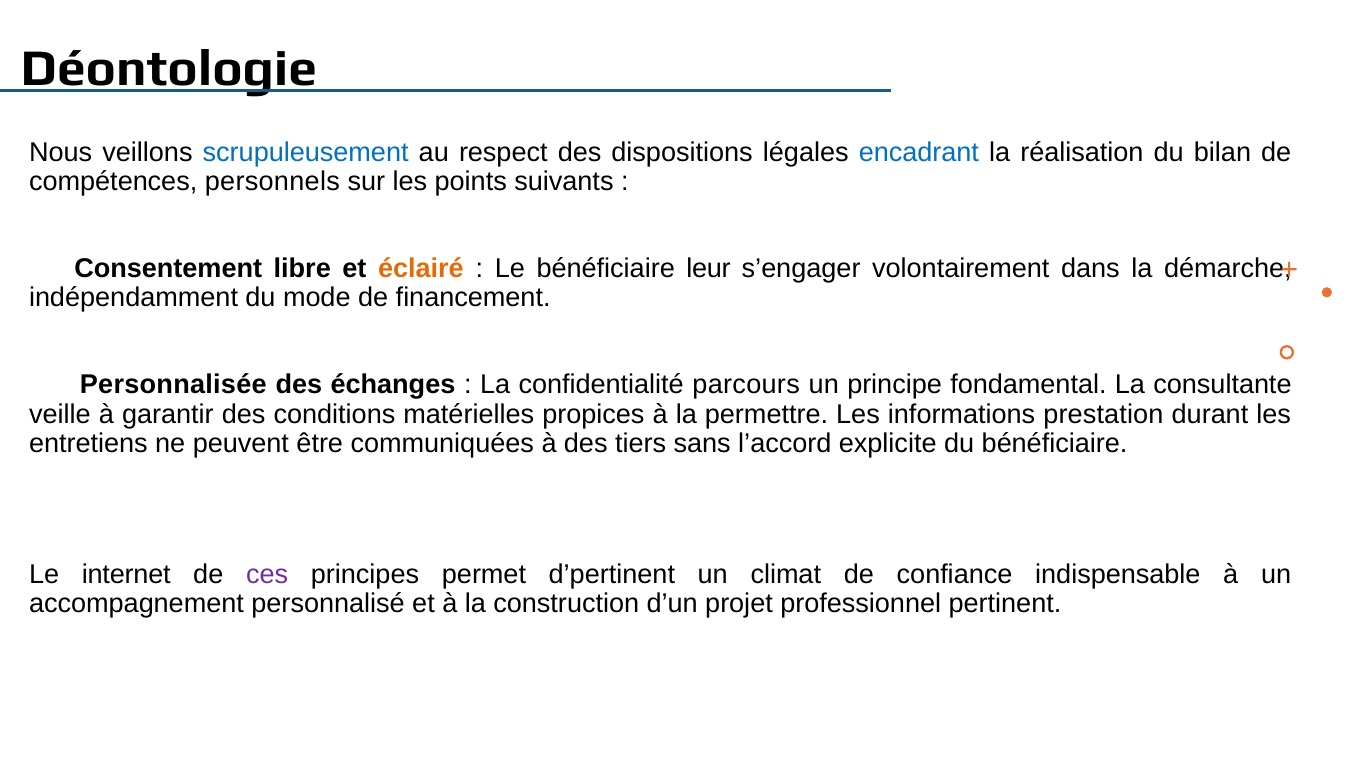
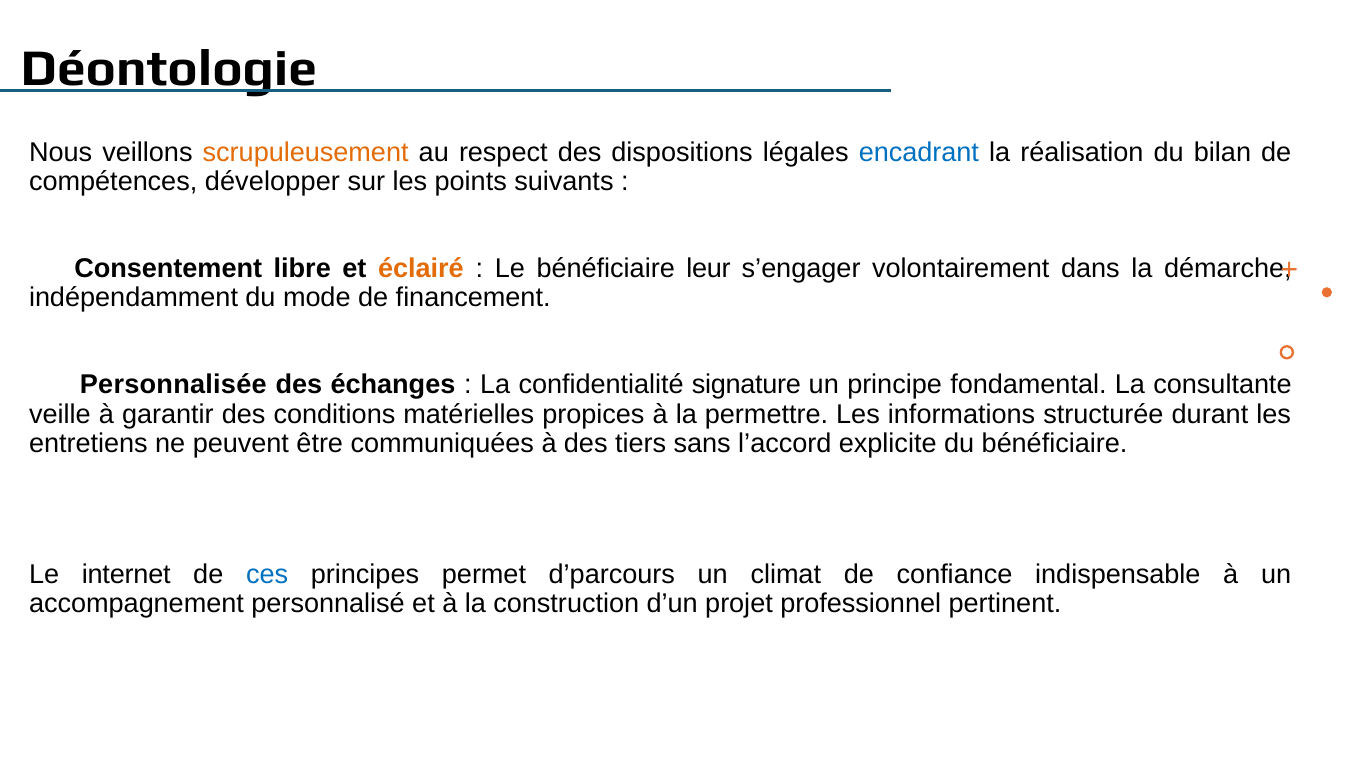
scrupuleusement colour: blue -> orange
personnels: personnels -> développer
parcours: parcours -> signature
prestation: prestation -> structurée
ces colour: purple -> blue
d’pertinent: d’pertinent -> d’parcours
